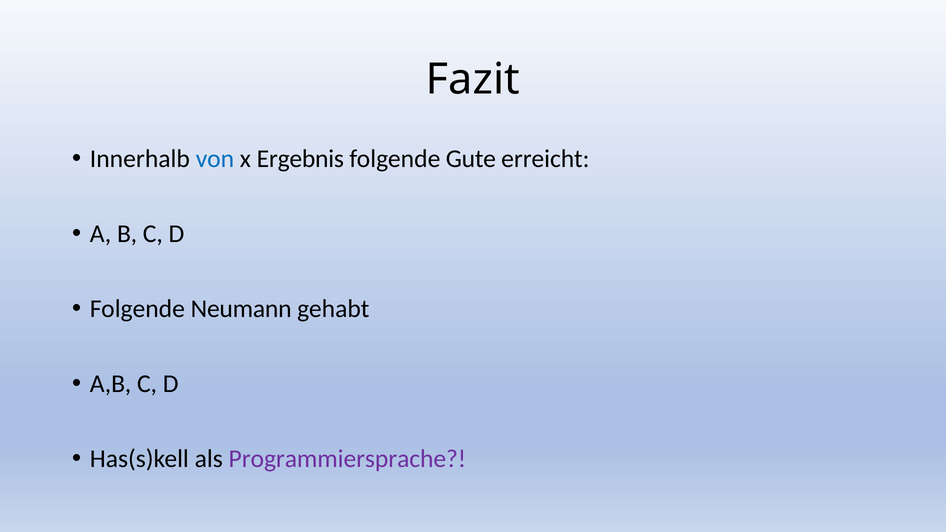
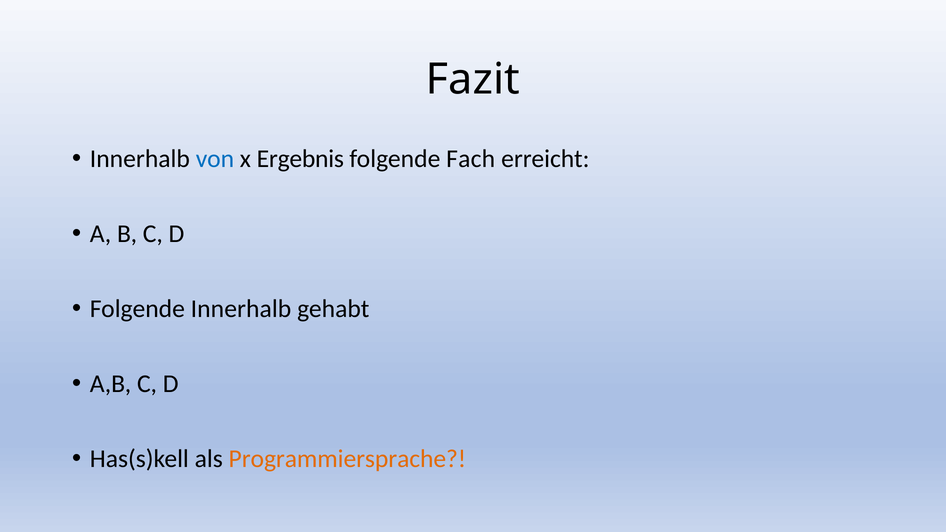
Gute: Gute -> Fach
Folgende Neumann: Neumann -> Innerhalb
Programmiersprache colour: purple -> orange
